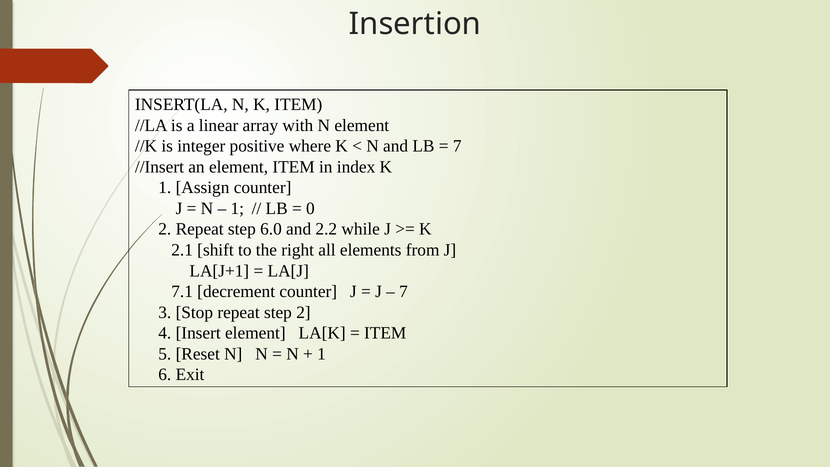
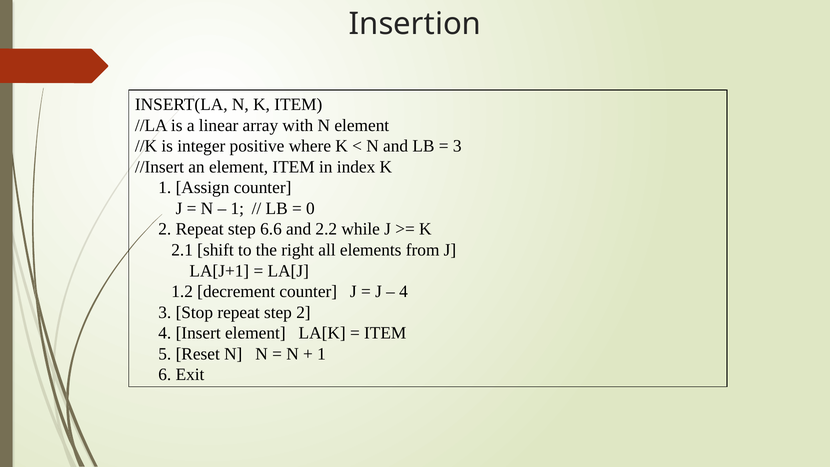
7 at (457, 146): 7 -> 3
6.0: 6.0 -> 6.6
7.1: 7.1 -> 1.2
7 at (403, 291): 7 -> 4
